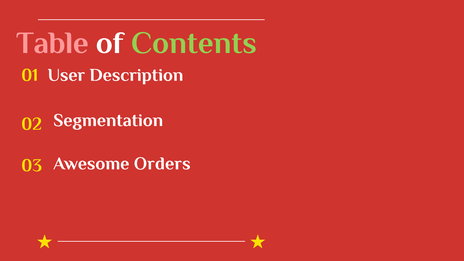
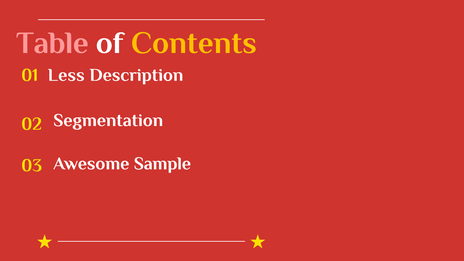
Contents colour: light green -> yellow
User: User -> Less
Orders: Orders -> Sample
